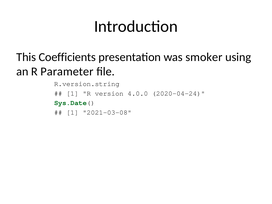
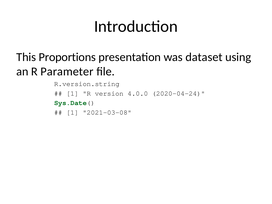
Coefficients: Coefficients -> Proportions
smoker: smoker -> dataset
